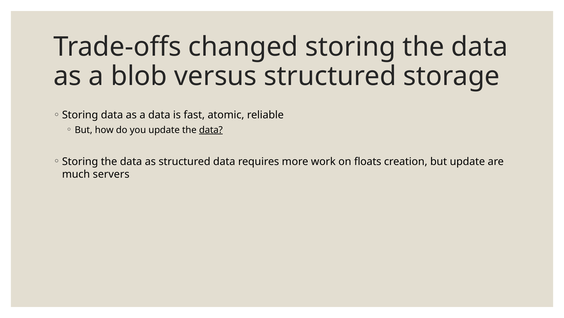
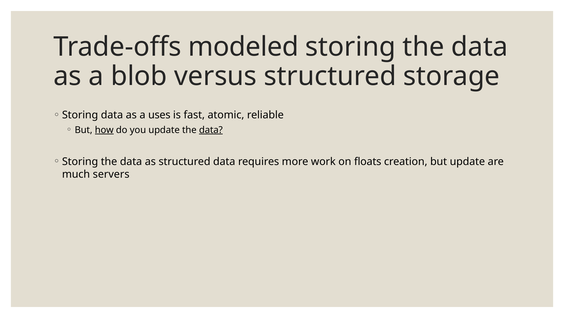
changed: changed -> modeled
a data: data -> uses
how underline: none -> present
